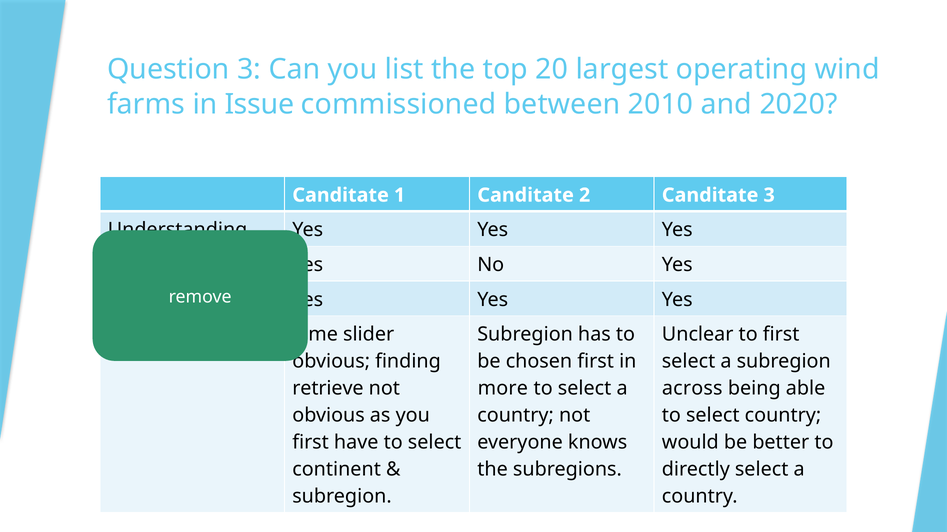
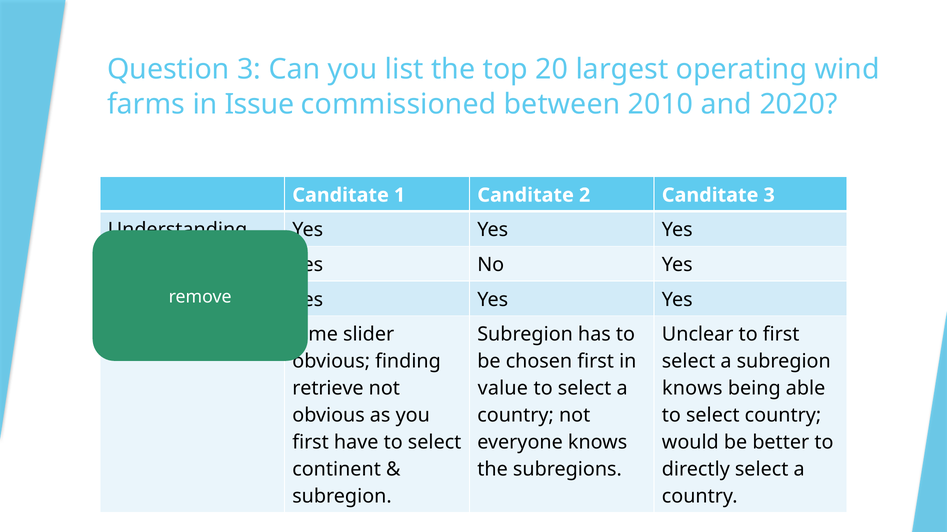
more: more -> value
across at (692, 389): across -> knows
